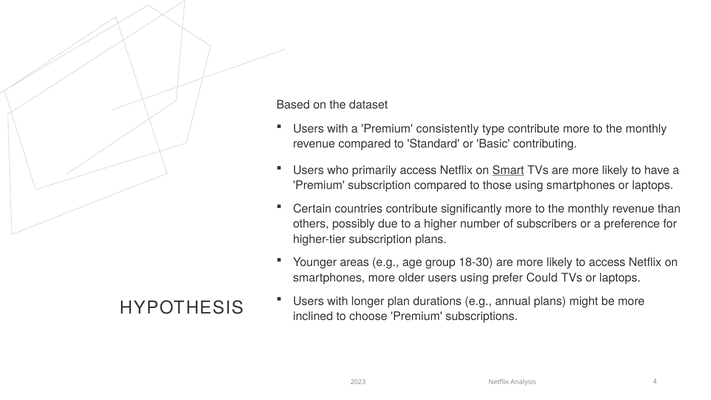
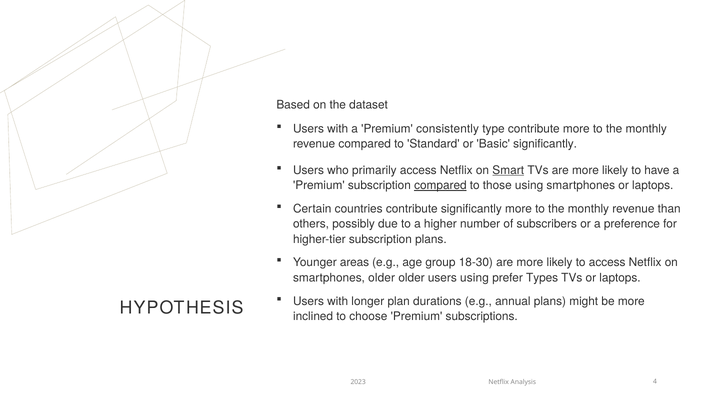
Basic contributing: contributing -> significantly
compared at (440, 185) underline: none -> present
smartphones more: more -> older
Could: Could -> Types
